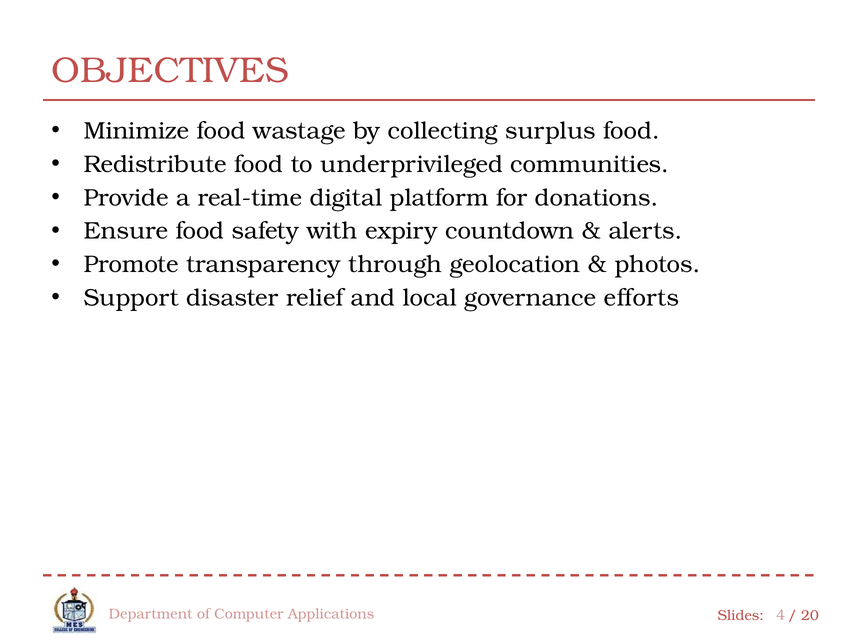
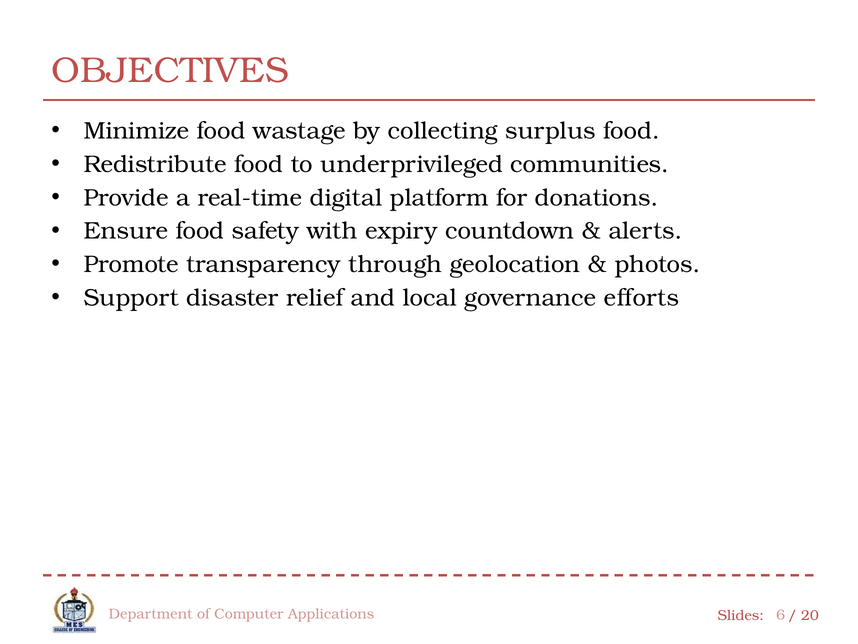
4: 4 -> 6
